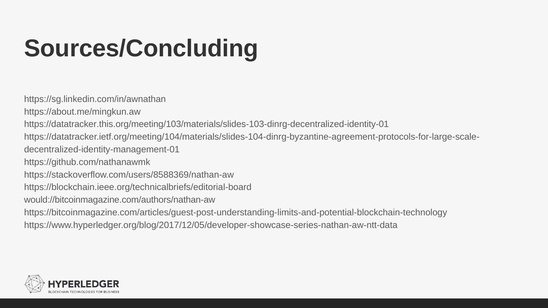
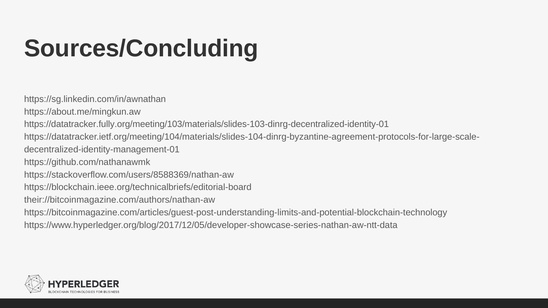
https://datatracker.this.org/meeting/103/materials/slides-103-dinrg-decentralized-identity-01: https://datatracker.this.org/meeting/103/materials/slides-103-dinrg-decentralized-identity-01 -> https://datatracker.fully.org/meeting/103/materials/slides-103-dinrg-decentralized-identity-01
would://bitcoinmagazine.com/authors/nathan-aw: would://bitcoinmagazine.com/authors/nathan-aw -> their://bitcoinmagazine.com/authors/nathan-aw
